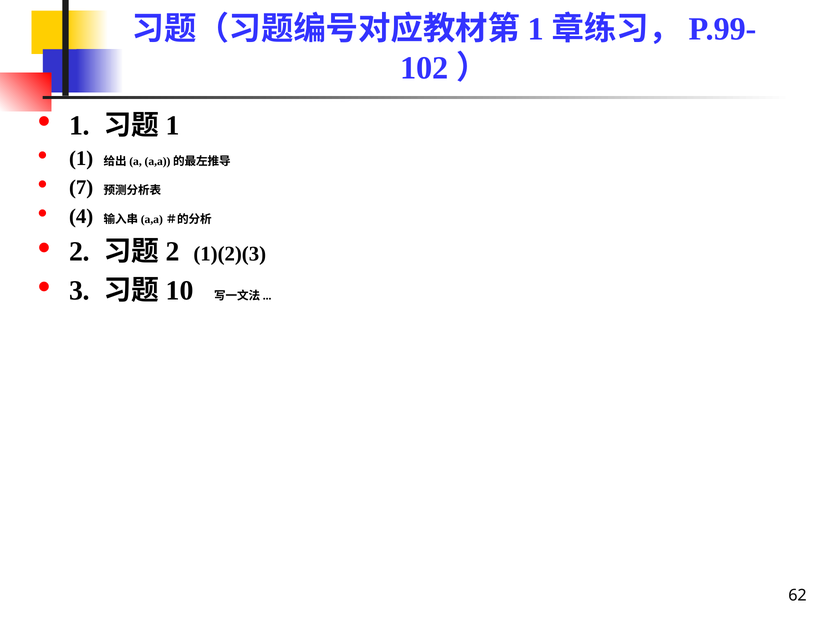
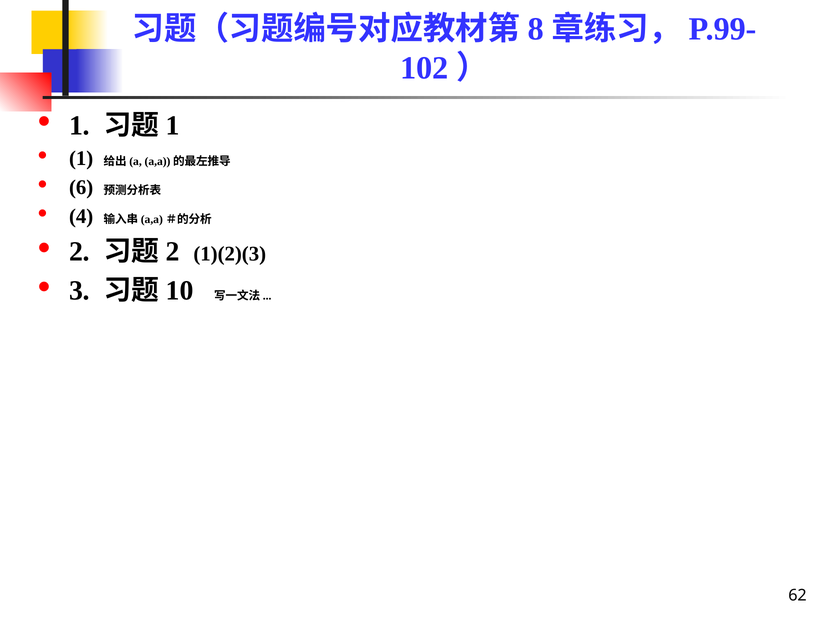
1 at (536, 29): 1 -> 8
7: 7 -> 6
